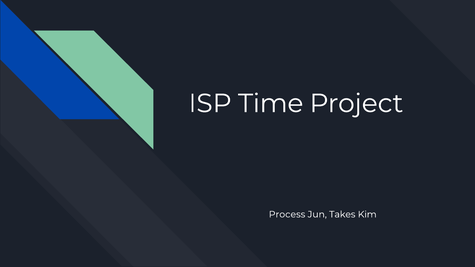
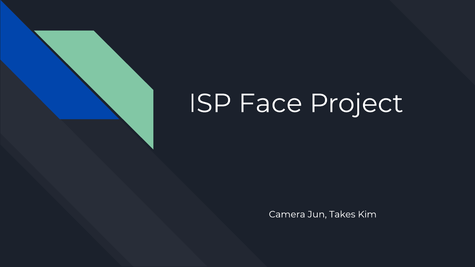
Time: Time -> Face
Process: Process -> Camera
